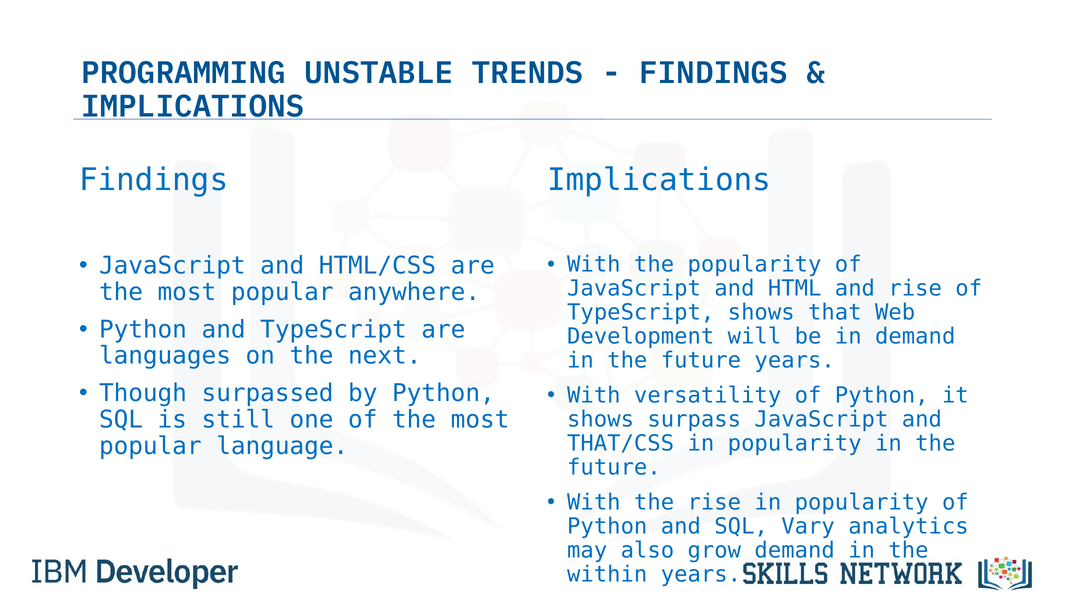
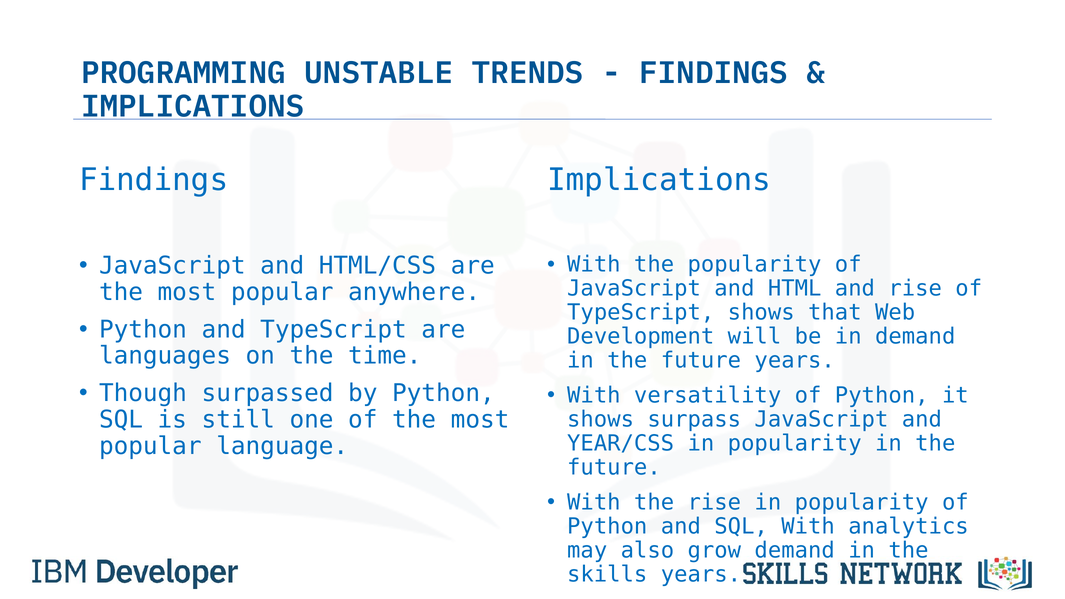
next: next -> time
THAT/CSS: THAT/CSS -> YEAR/CSS
SQL Vary: Vary -> With
within: within -> skills
